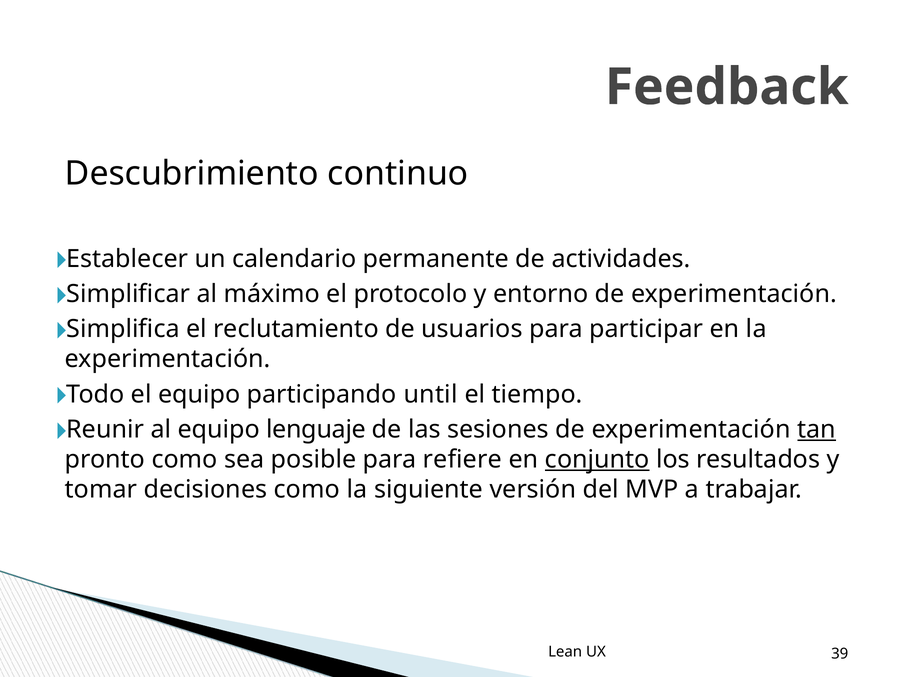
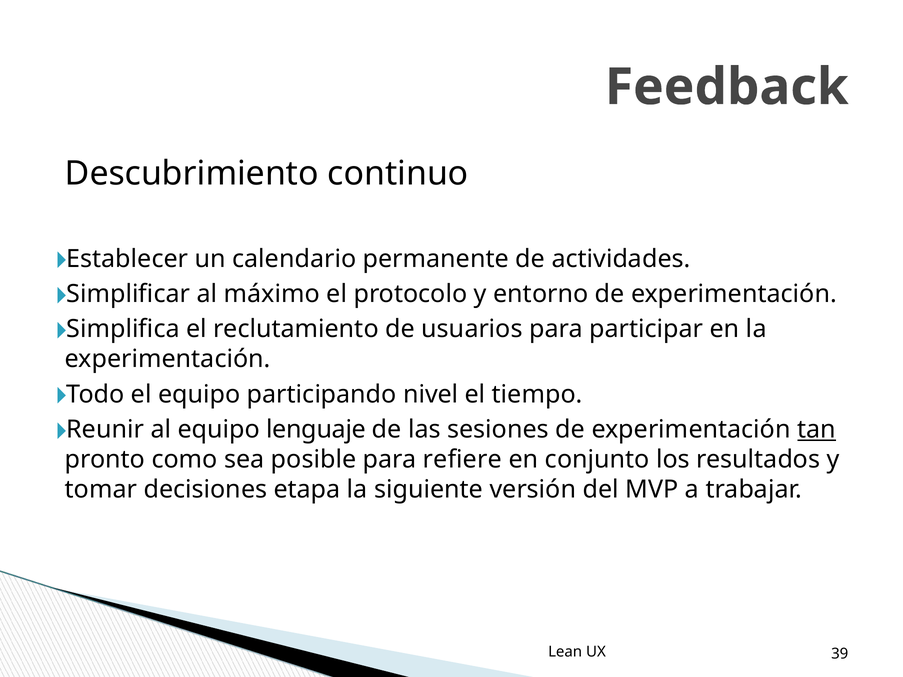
until: until -> nivel
conjunto underline: present -> none
decisiones como: como -> etapa
